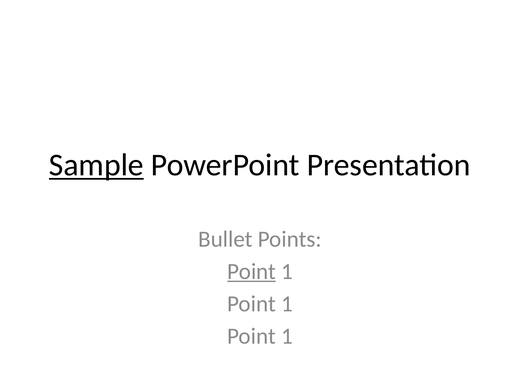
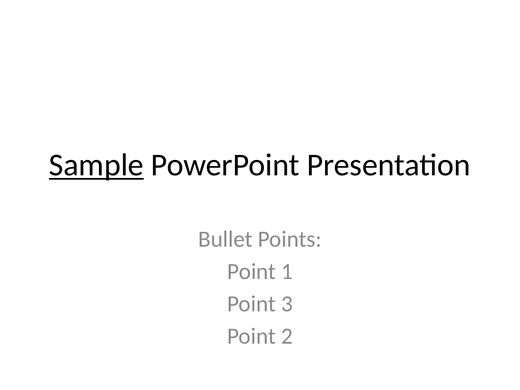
Point at (252, 271) underline: present -> none
1 at (287, 304): 1 -> 3
1 at (287, 336): 1 -> 2
